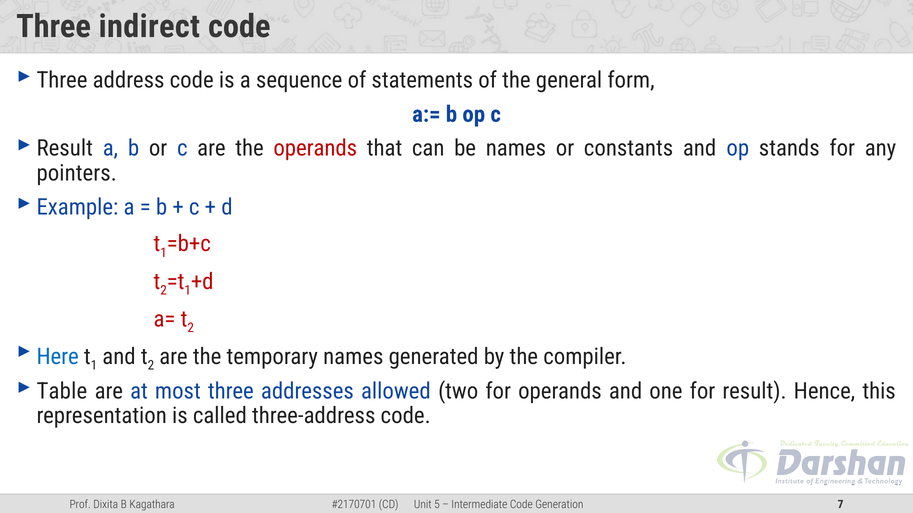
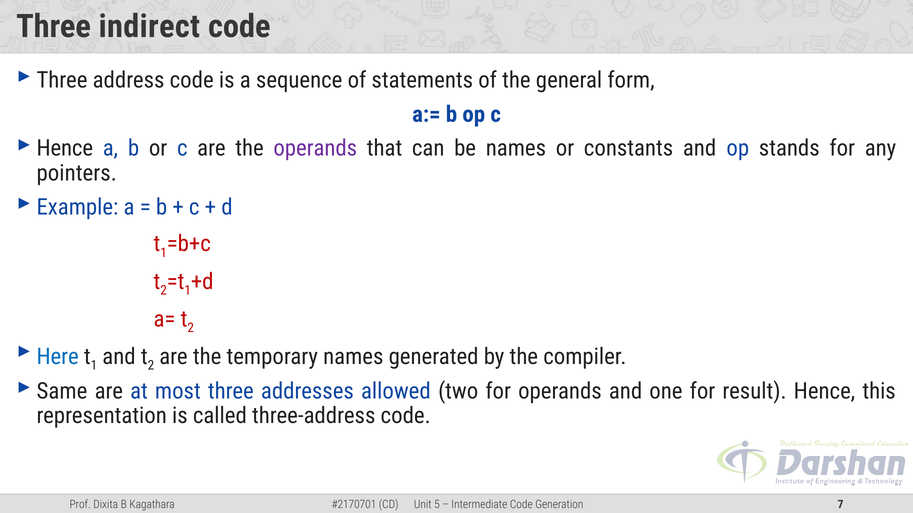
Result at (65, 149): Result -> Hence
operands at (315, 149) colour: red -> purple
Table: Table -> Same
